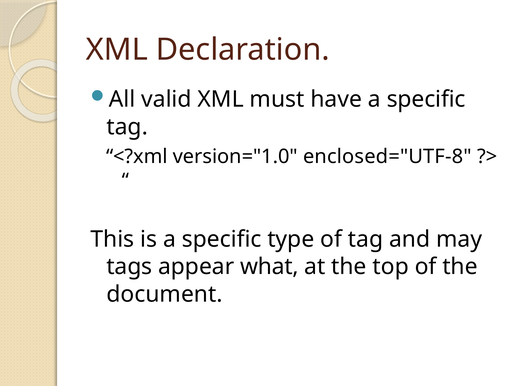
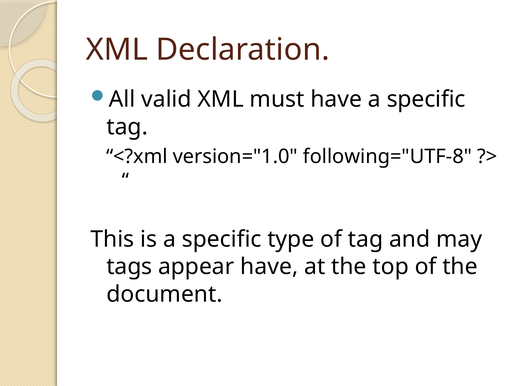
enclosed="UTF-8: enclosed="UTF-8 -> following="UTF-8
appear what: what -> have
